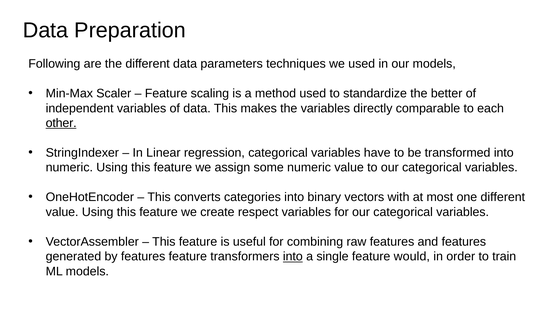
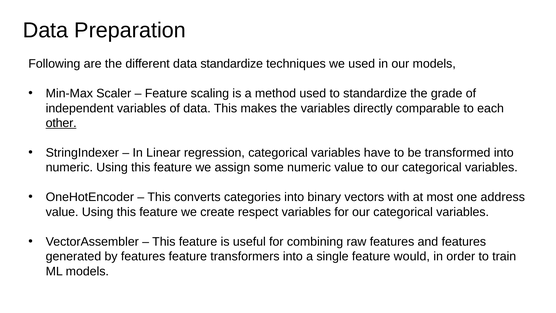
data parameters: parameters -> standardize
better: better -> grade
one different: different -> address
into at (293, 256) underline: present -> none
